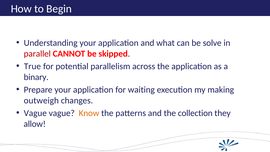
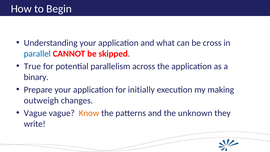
solve: solve -> cross
parallel colour: red -> blue
waiting: waiting -> initially
collection: collection -> unknown
allow: allow -> write
